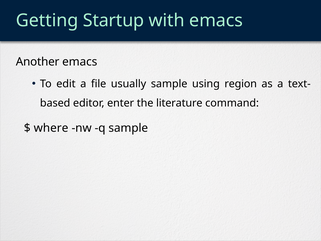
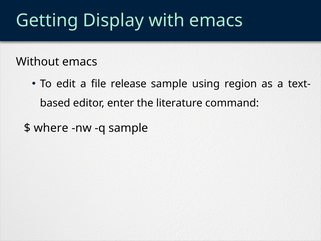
Startup: Startup -> Display
Another: Another -> Without
usually: usually -> release
